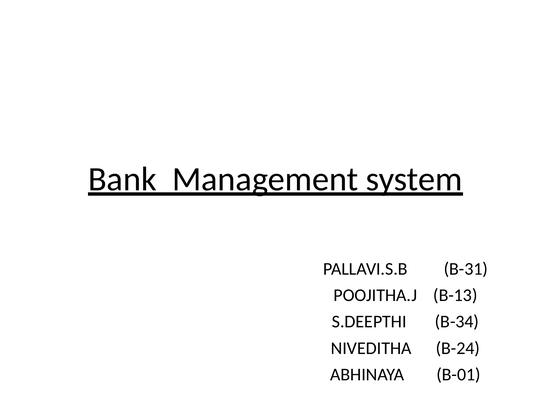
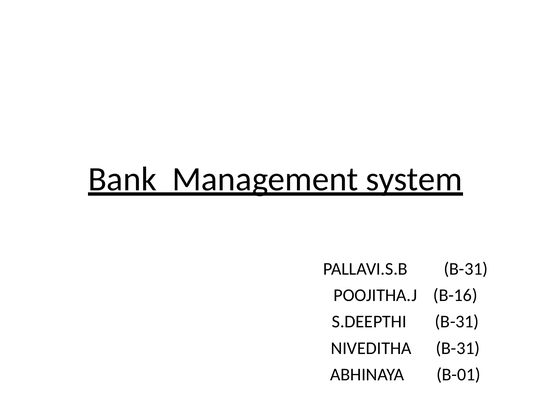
B-13: B-13 -> B-16
S.DEEPTHI B-34: B-34 -> B-31
NIVEDITHA B-24: B-24 -> B-31
